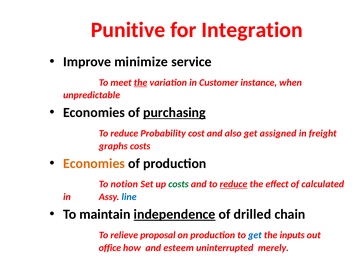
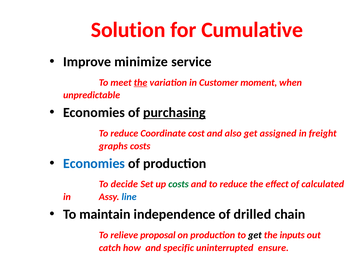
Punitive: Punitive -> Solution
Integration: Integration -> Cumulative
instance: instance -> moment
Probability: Probability -> Coordinate
Economies at (94, 163) colour: orange -> blue
notion: notion -> decide
reduce at (234, 184) underline: present -> none
independence underline: present -> none
get at (255, 235) colour: blue -> black
office: office -> catch
esteem: esteem -> specific
merely: merely -> ensure
